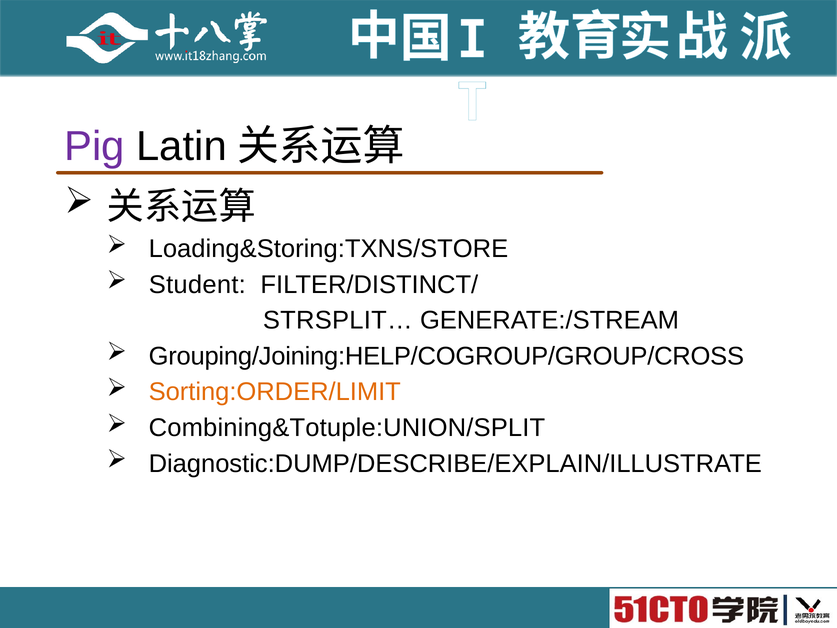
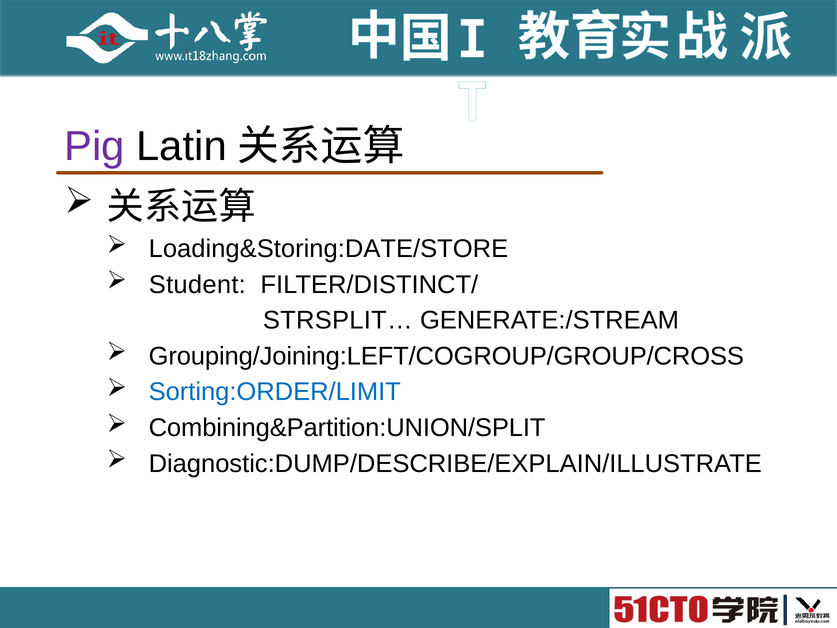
Loading&Storing:TXNS/STORE: Loading&Storing:TXNS/STORE -> Loading&Storing:DATE/STORE
Grouping/Joining:HELP/COGROUP/GROUP/CROSS: Grouping/Joining:HELP/COGROUP/GROUP/CROSS -> Grouping/Joining:LEFT/COGROUP/GROUP/CROSS
Sorting:ORDER/LIMIT colour: orange -> blue
Combining&Totuple:UNION/SPLIT: Combining&Totuple:UNION/SPLIT -> Combining&Partition:UNION/SPLIT
